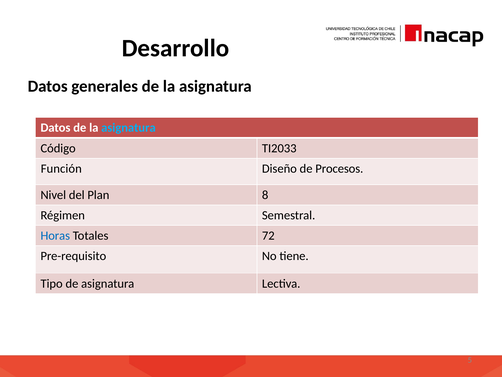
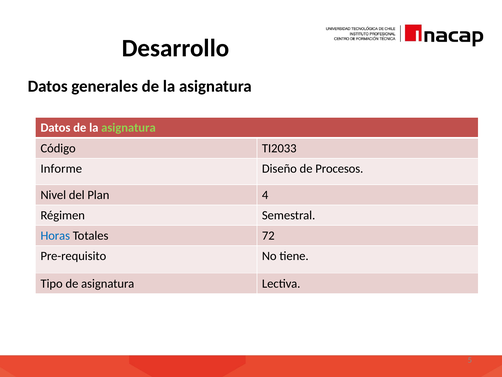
asignatura at (128, 128) colour: light blue -> light green
Función: Función -> Informe
8: 8 -> 4
